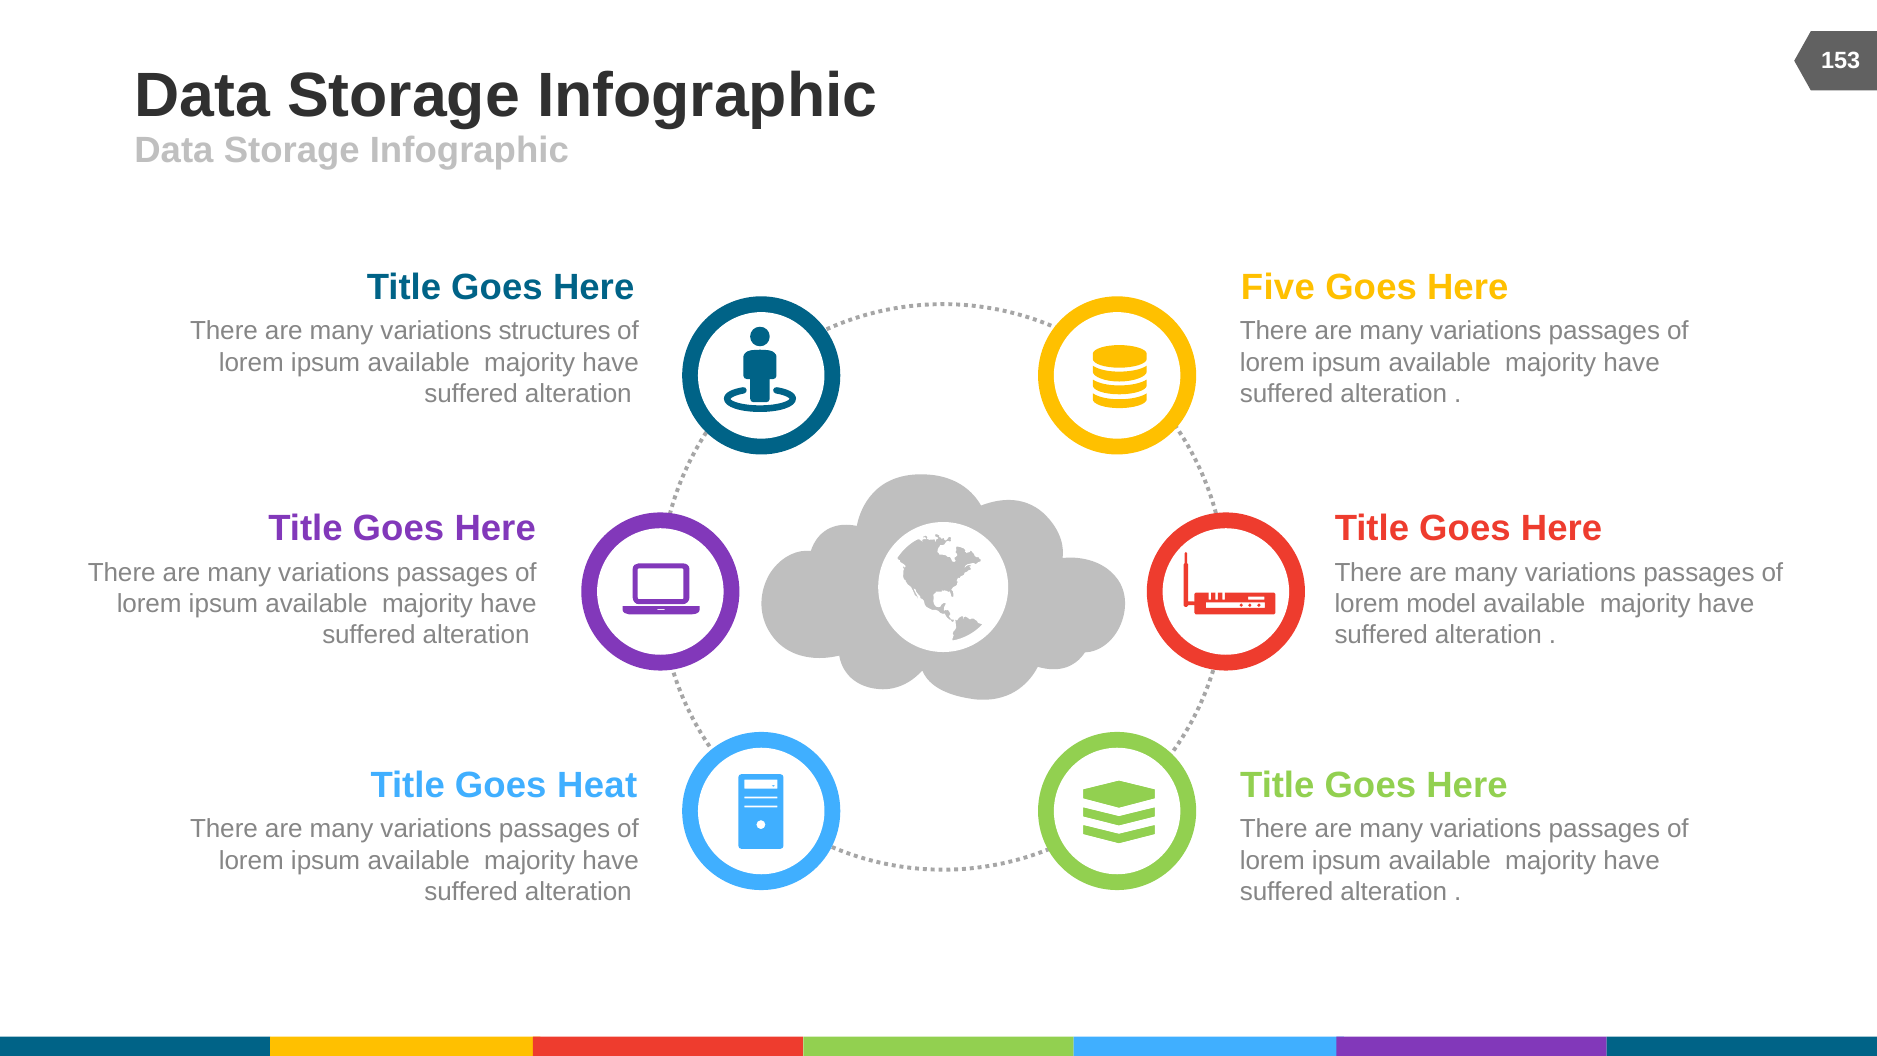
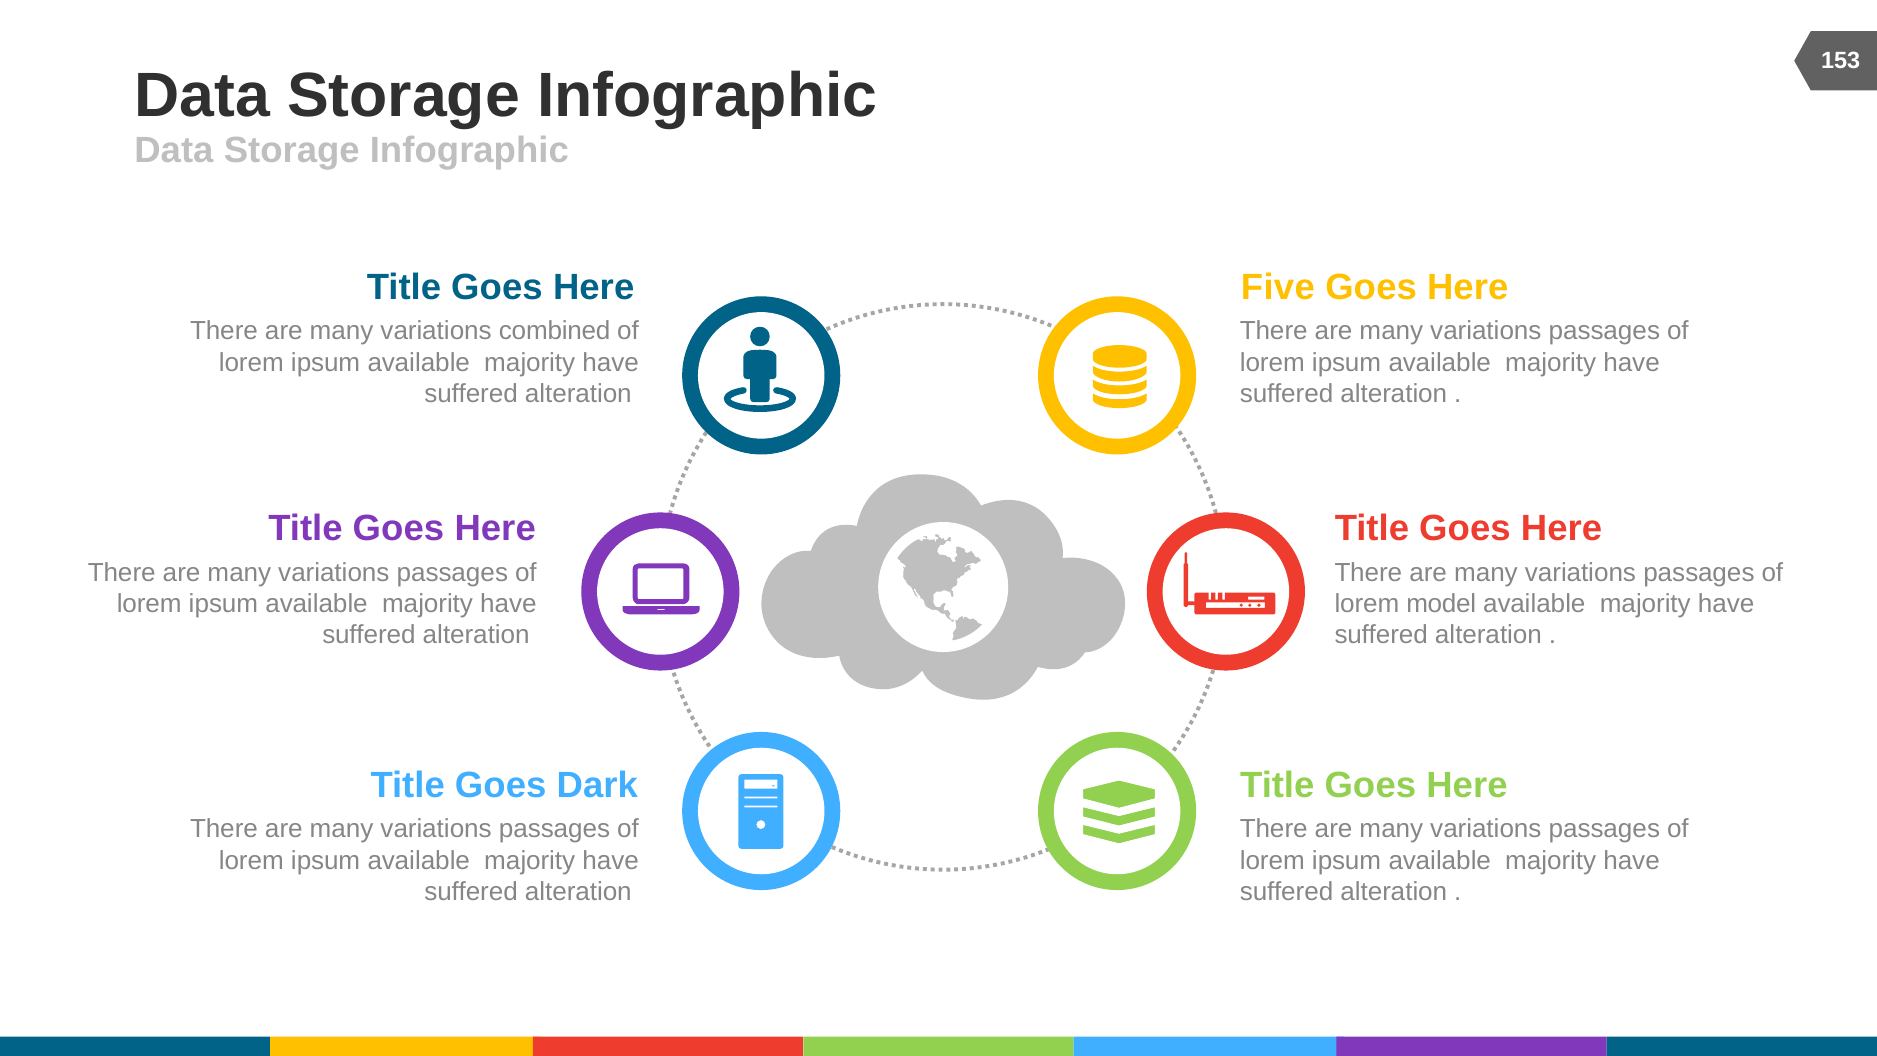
structures: structures -> combined
Heat: Heat -> Dark
